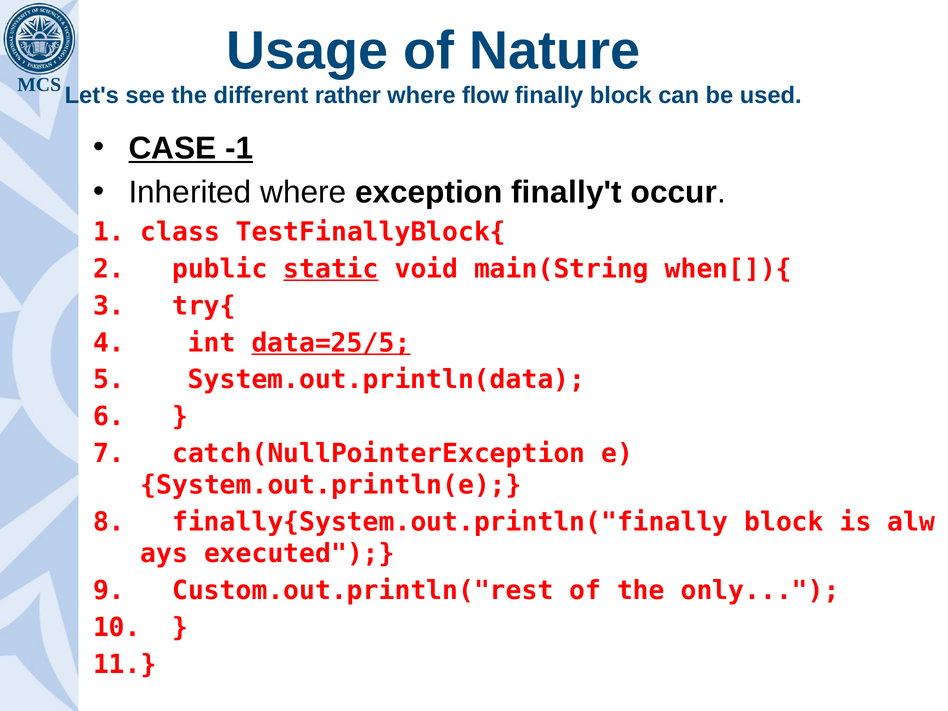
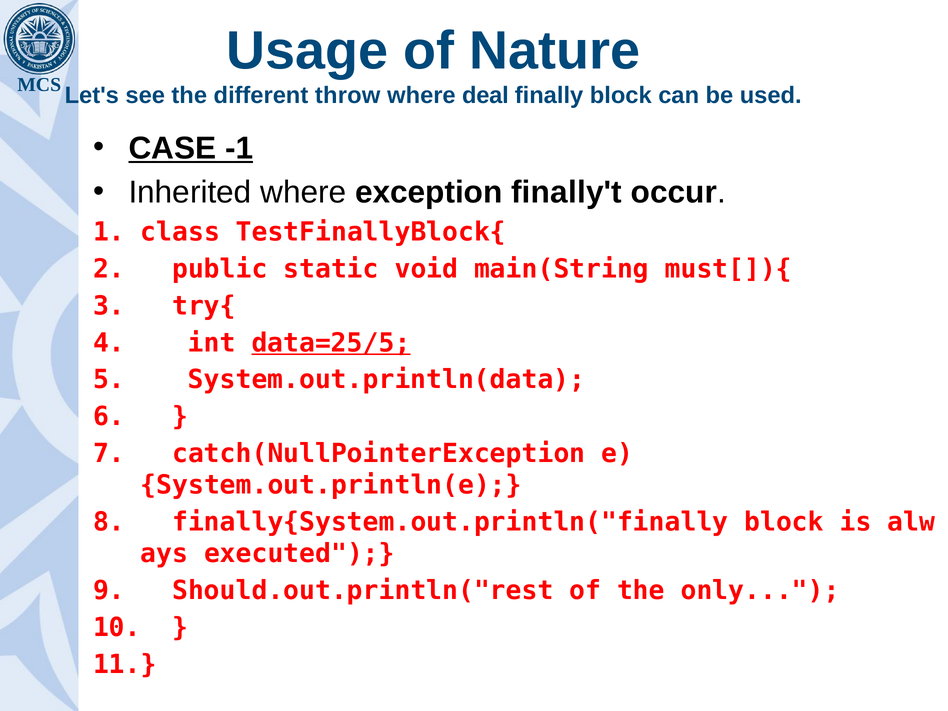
rather: rather -> throw
flow: flow -> deal
static underline: present -> none
when[]){: when[]){ -> must[]){
Custom.out.println("rest: Custom.out.println("rest -> Should.out.println("rest
